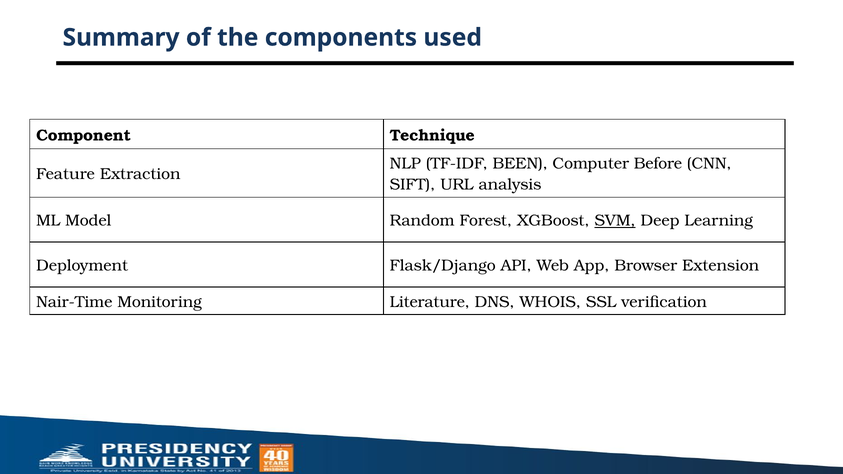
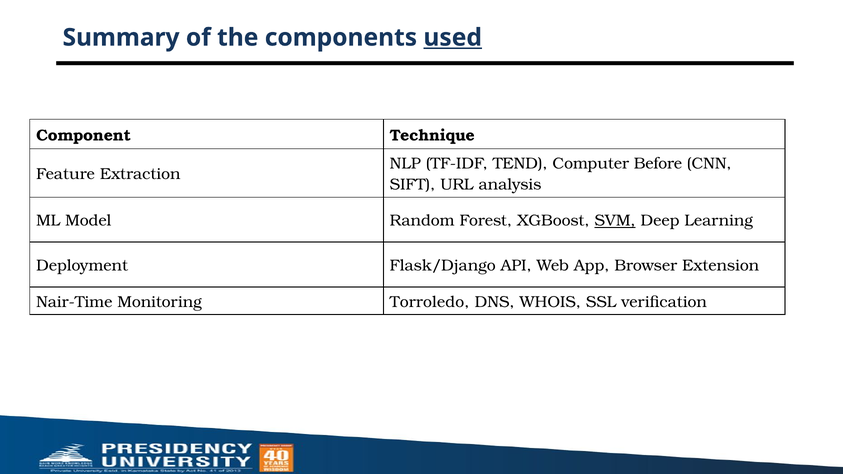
used underline: none -> present
BEEN: BEEN -> TEND
Literature: Literature -> Torroledo
